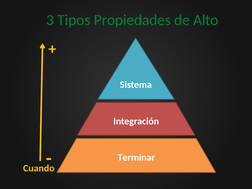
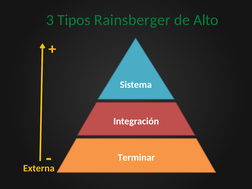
Propiedades: Propiedades -> Rainsberger
Cuando: Cuando -> Externa
